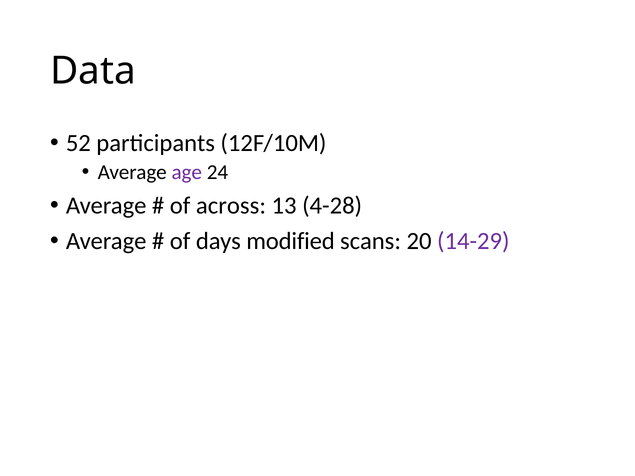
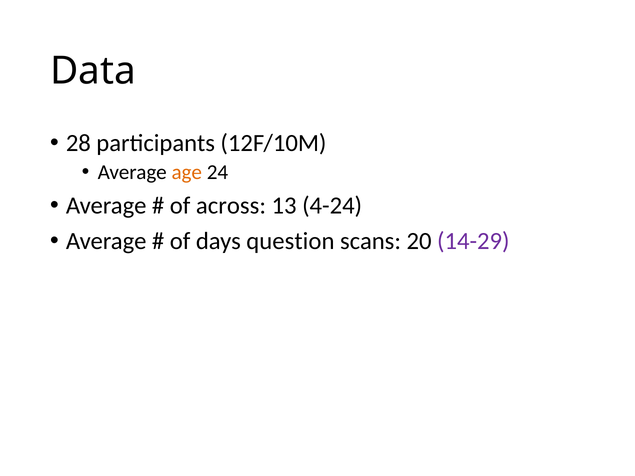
52: 52 -> 28
age colour: purple -> orange
4-28: 4-28 -> 4-24
modified: modified -> question
